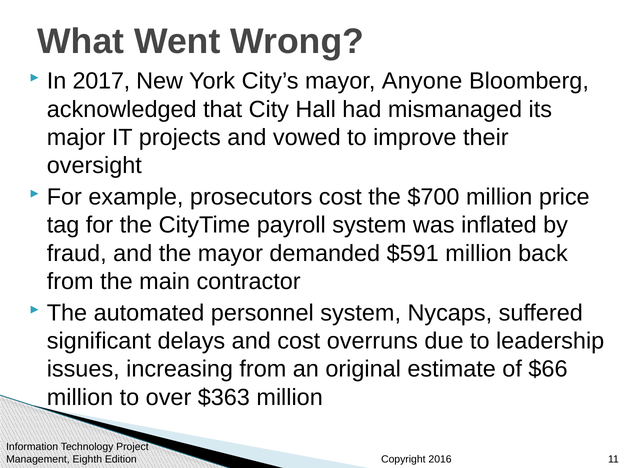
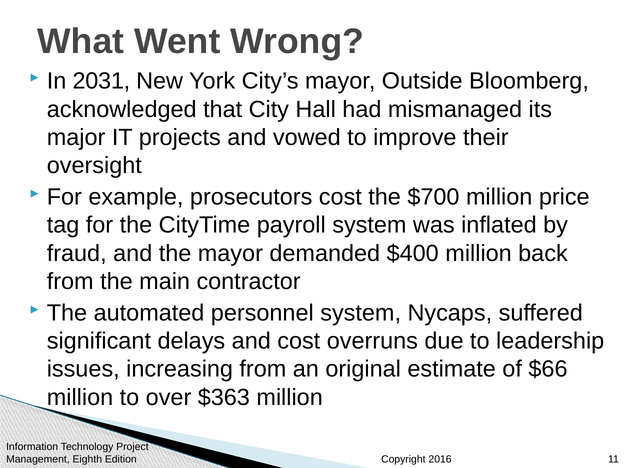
2017: 2017 -> 2031
Anyone: Anyone -> Outside
$591: $591 -> $400
